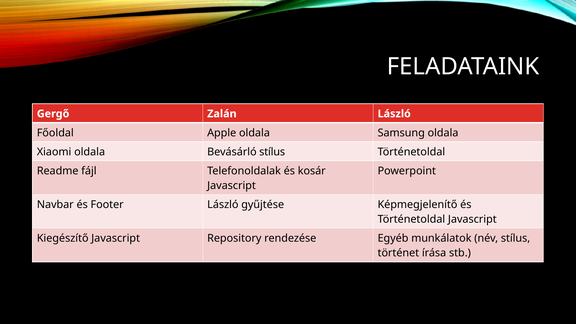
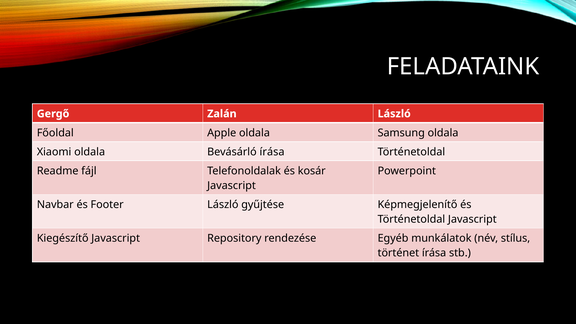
Bevásárló stílus: stílus -> írása
